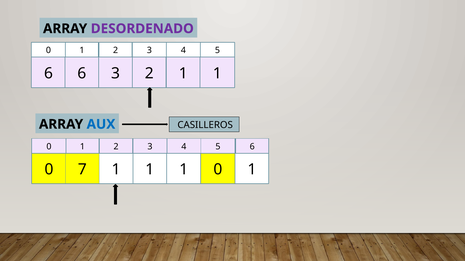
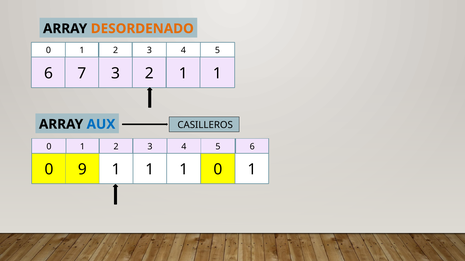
DESORDENADO colour: purple -> orange
6 at (82, 74): 6 -> 7
7: 7 -> 9
